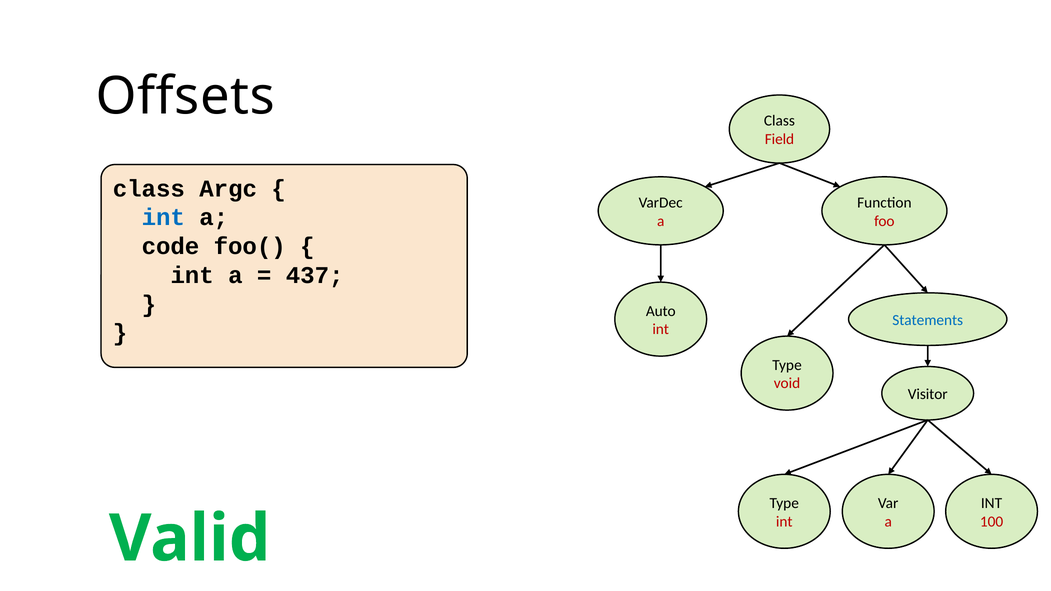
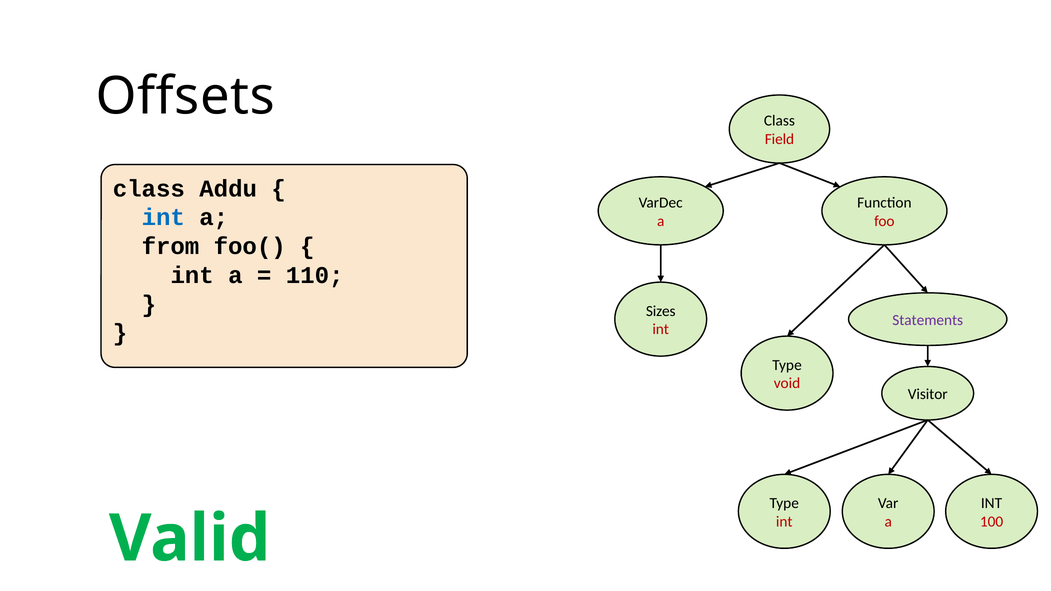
Argc: Argc -> Addu
code: code -> from
437: 437 -> 110
Auto: Auto -> Sizes
Statements colour: blue -> purple
